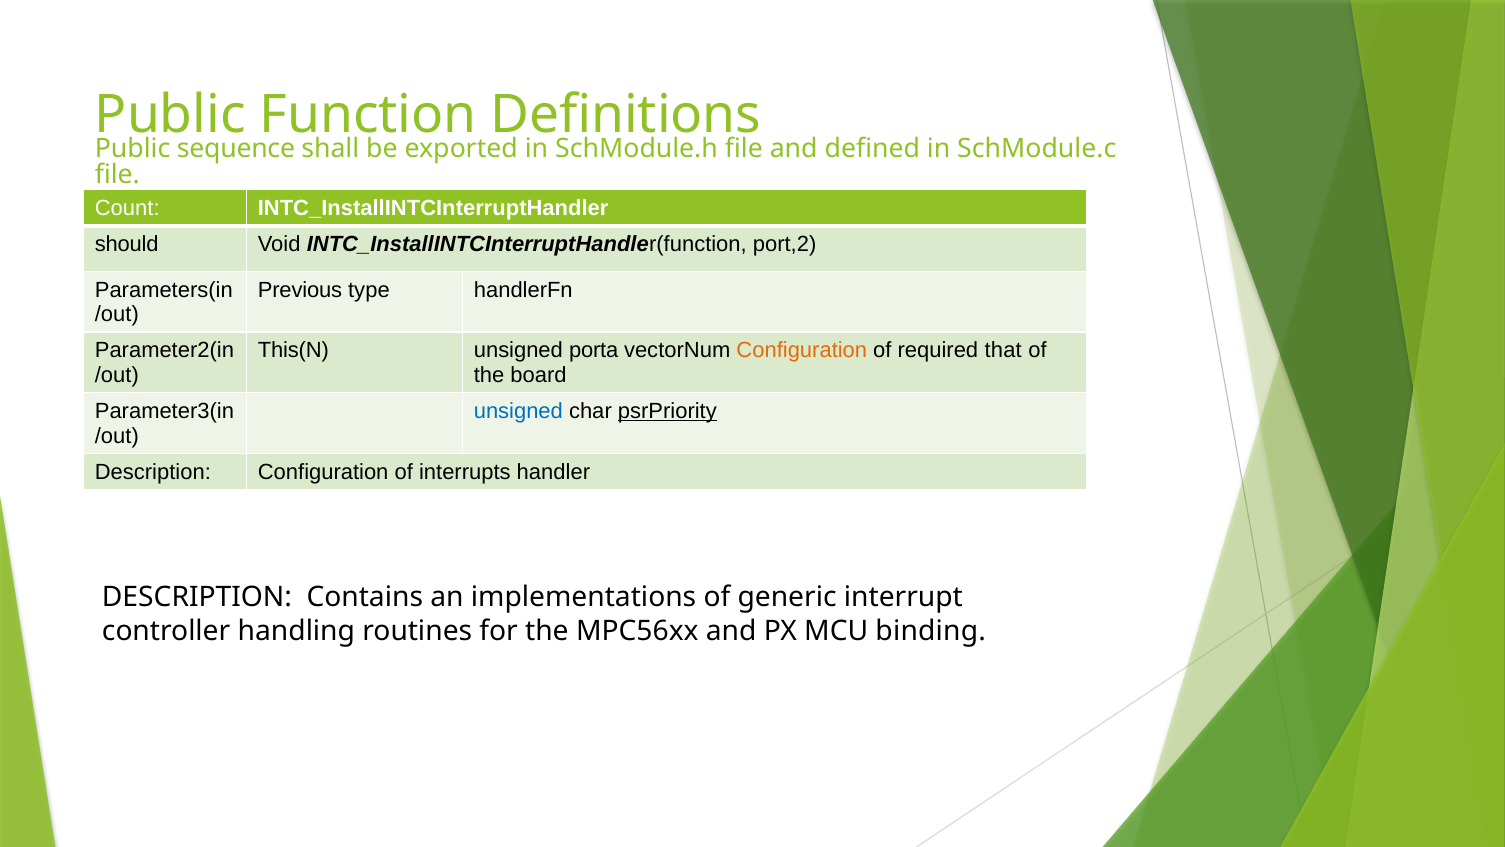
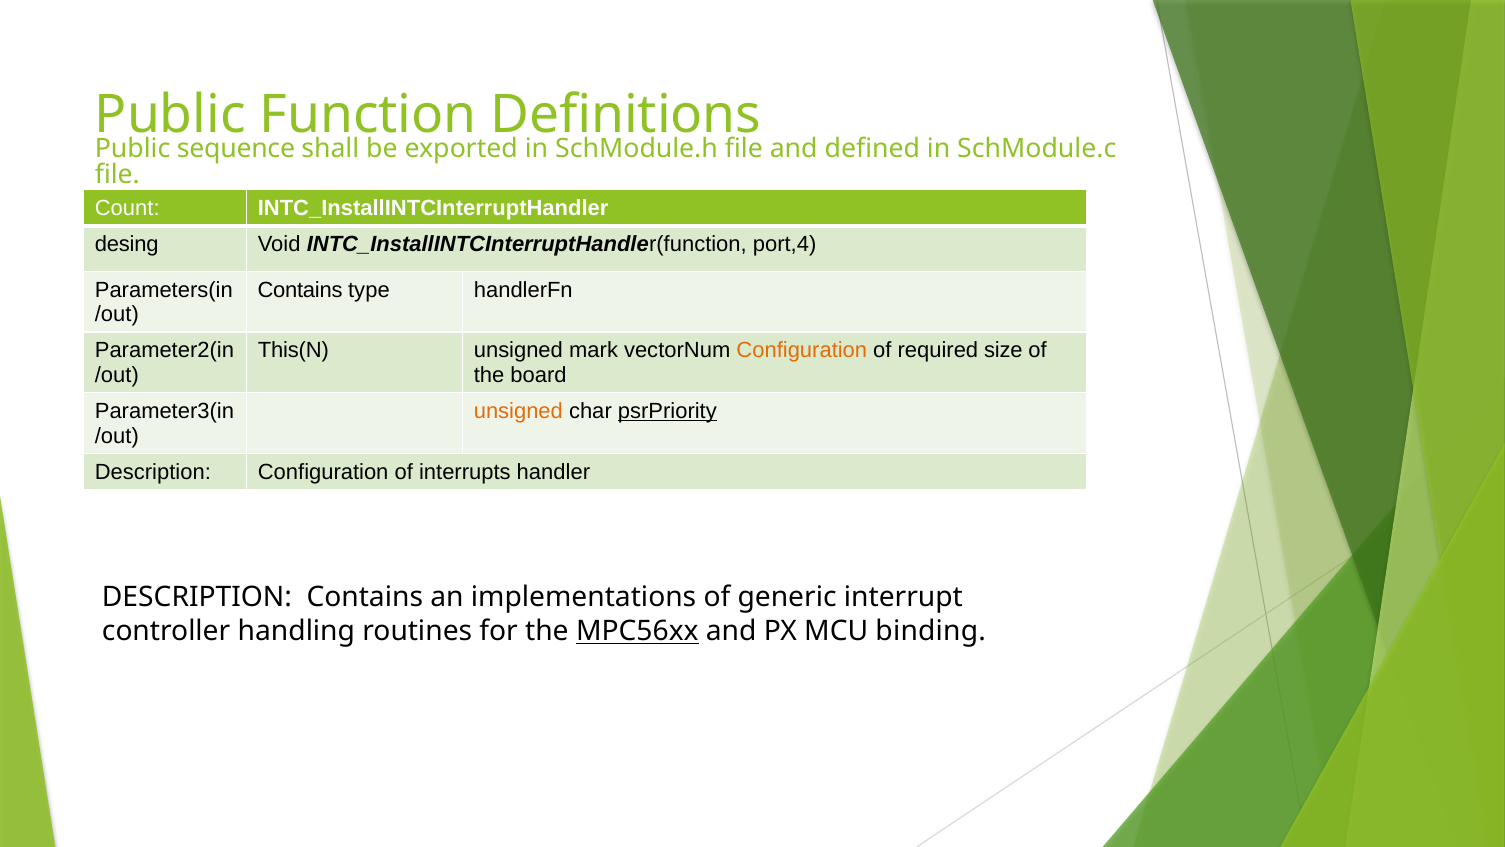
should: should -> desing
port,2: port,2 -> port,4
Previous at (300, 290): Previous -> Contains
porta: porta -> mark
that: that -> size
unsigned at (518, 411) colour: blue -> orange
MPC56xx underline: none -> present
